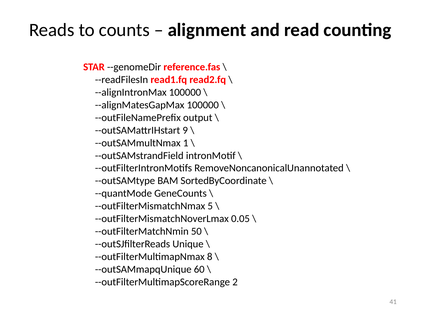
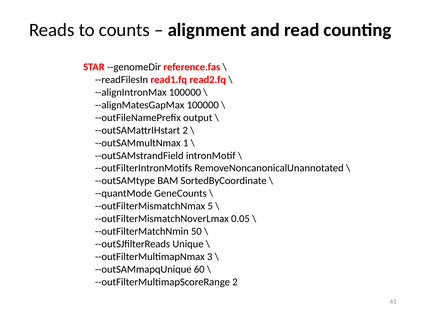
--outSAMattrIHstart 9: 9 -> 2
8: 8 -> 3
